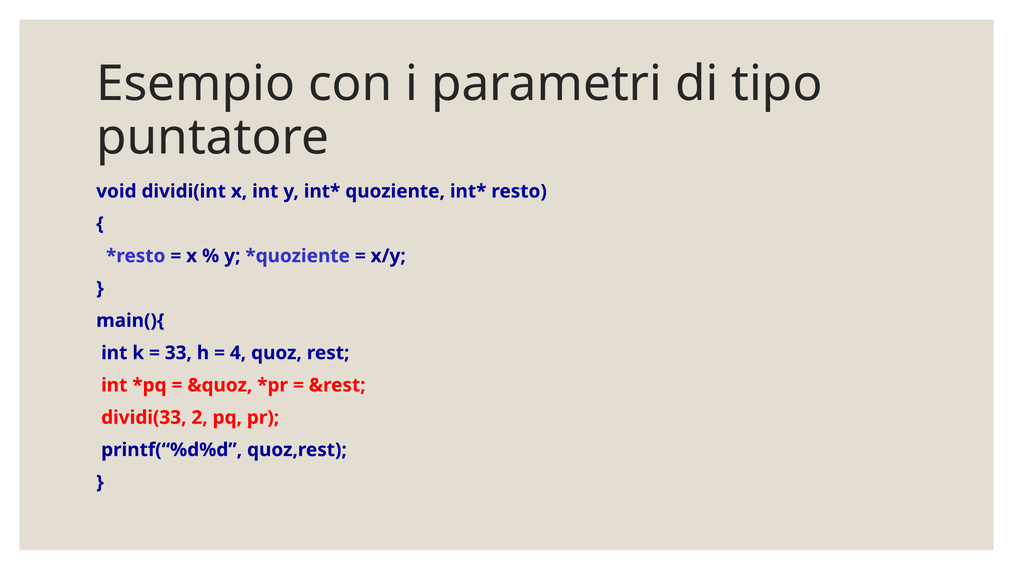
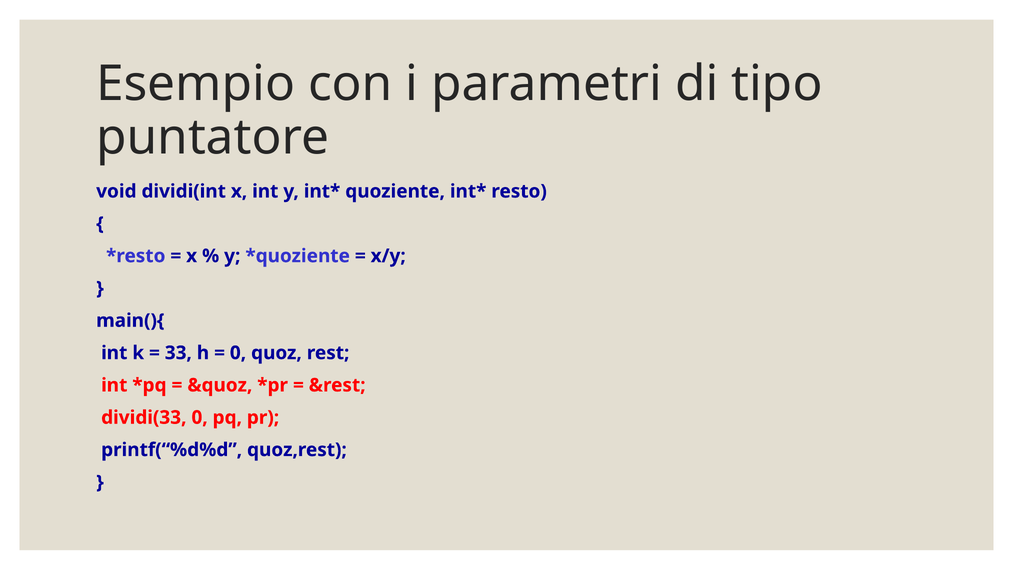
4 at (238, 353): 4 -> 0
dividi(33 2: 2 -> 0
